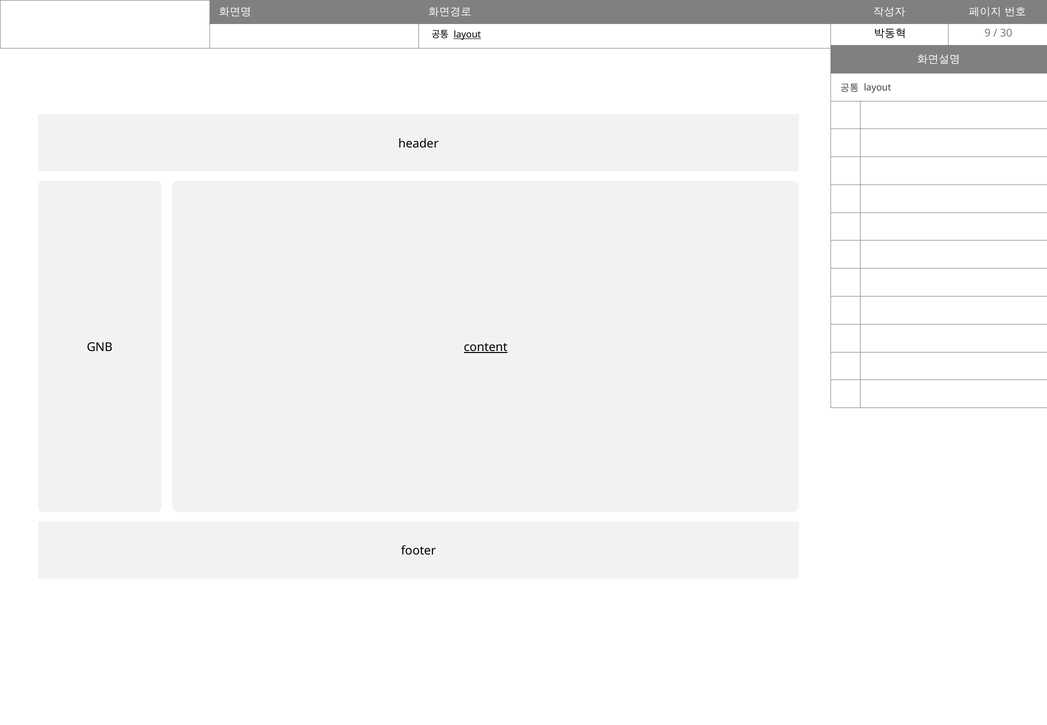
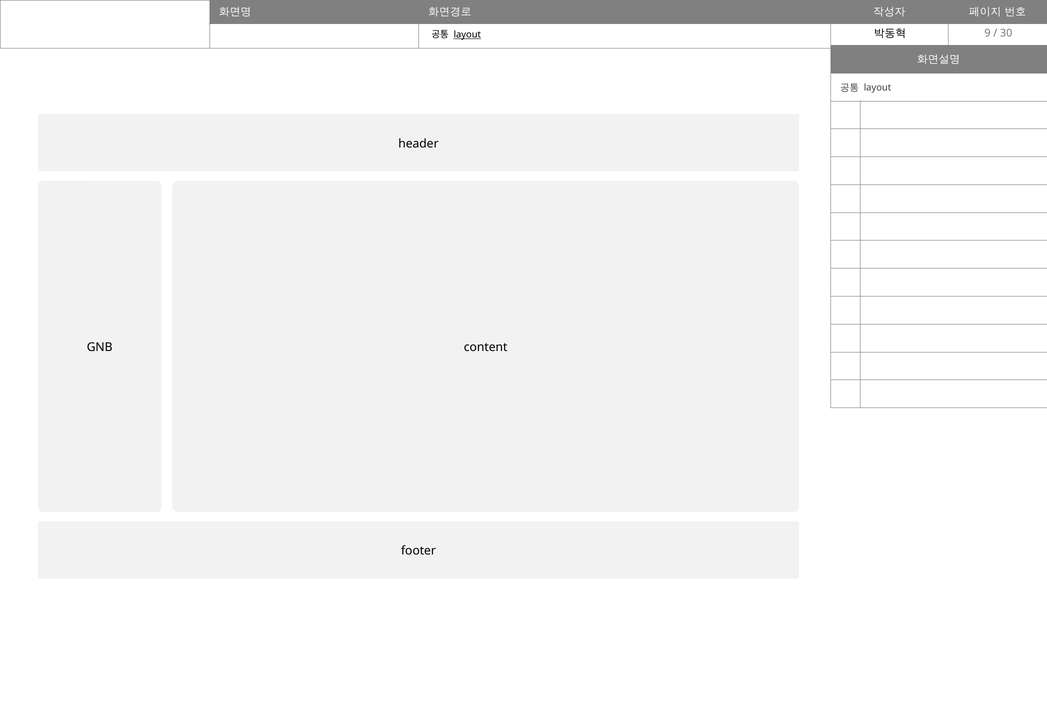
content underline: present -> none
